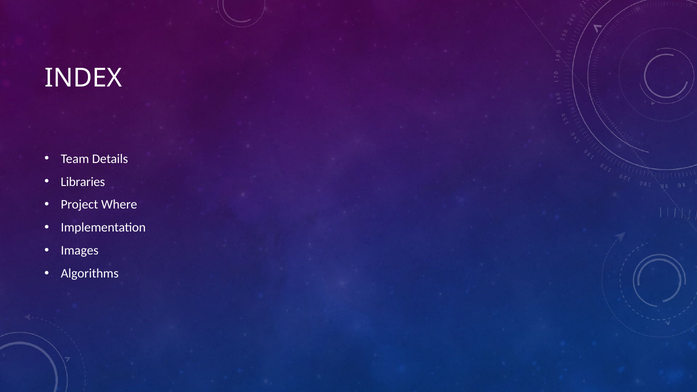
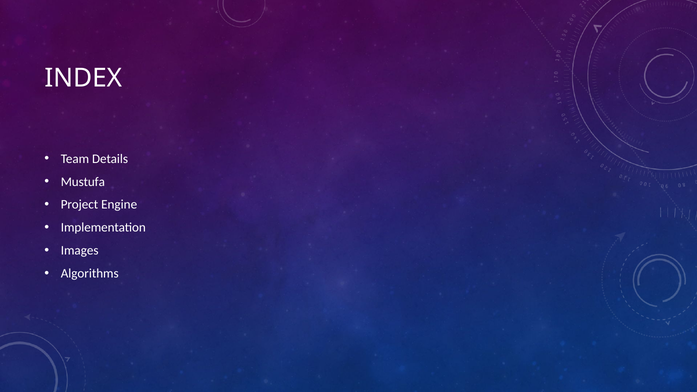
Libraries: Libraries -> Mustufa
Where: Where -> Engine
